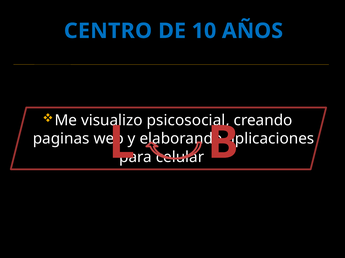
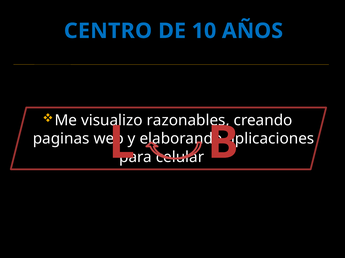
psicosocial: psicosocial -> razonables
